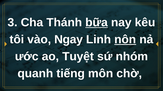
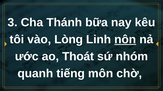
bữa underline: present -> none
Ngay: Ngay -> Lòng
Tuyệt: Tuyệt -> Thoát
